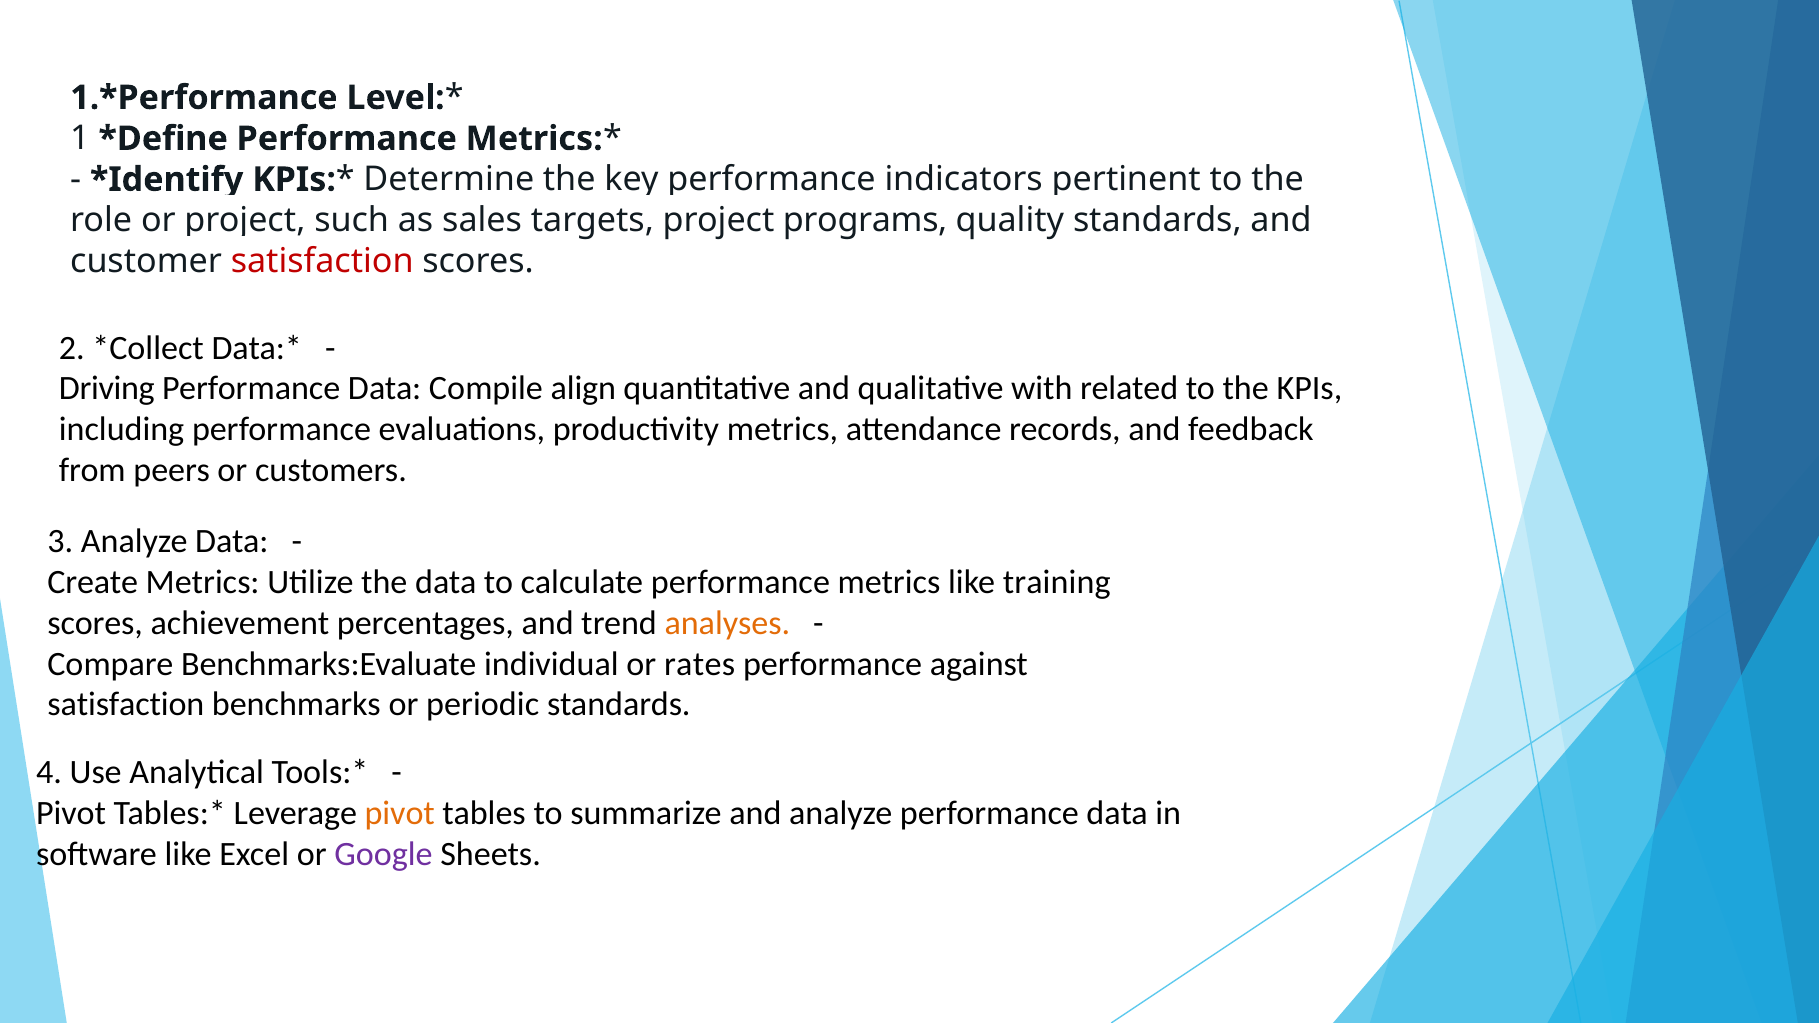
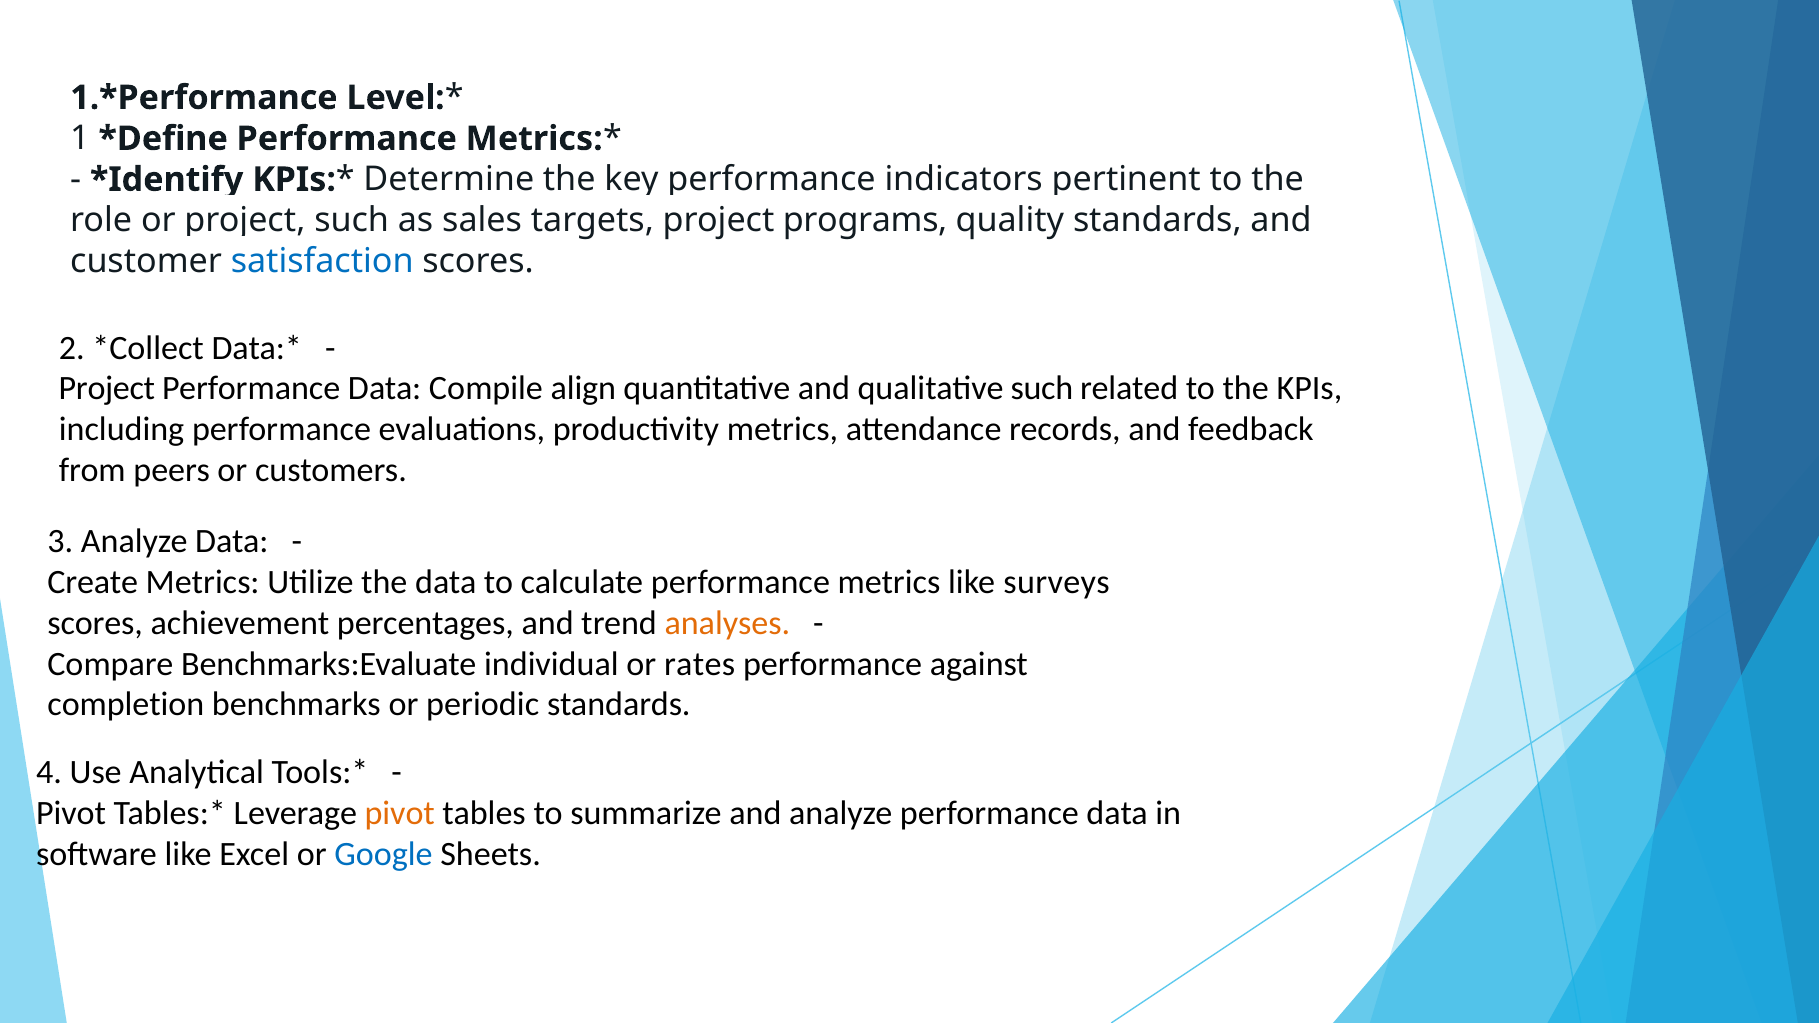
satisfaction at (322, 261) colour: red -> blue
Driving at (107, 389): Driving -> Project
qualitative with: with -> such
training: training -> surveys
satisfaction at (126, 705): satisfaction -> completion
Google colour: purple -> blue
